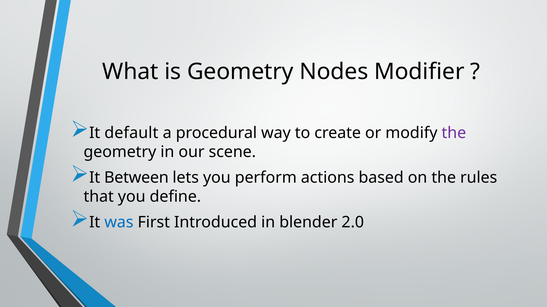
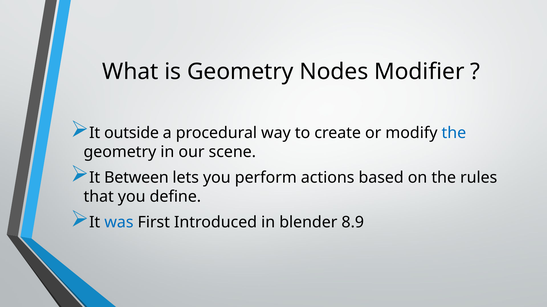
default: default -> outside
the at (454, 133) colour: purple -> blue
2.0: 2.0 -> 8.9
